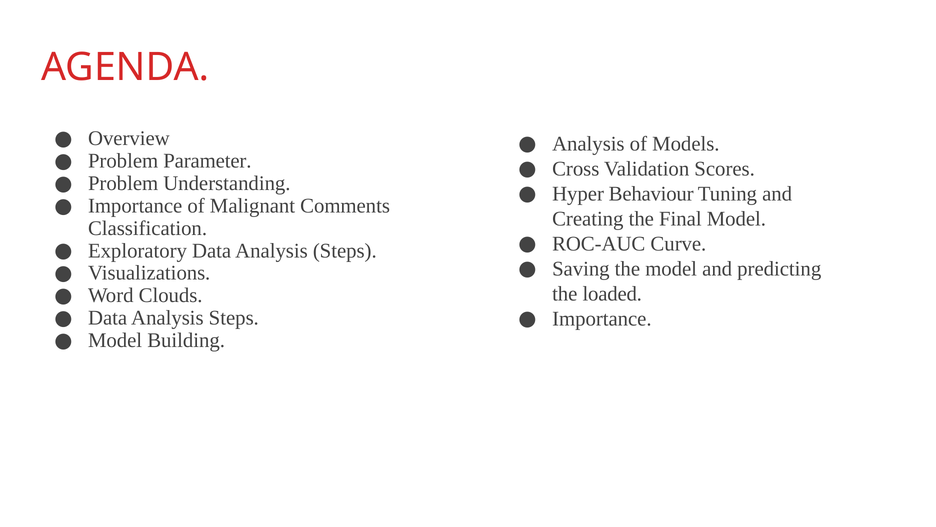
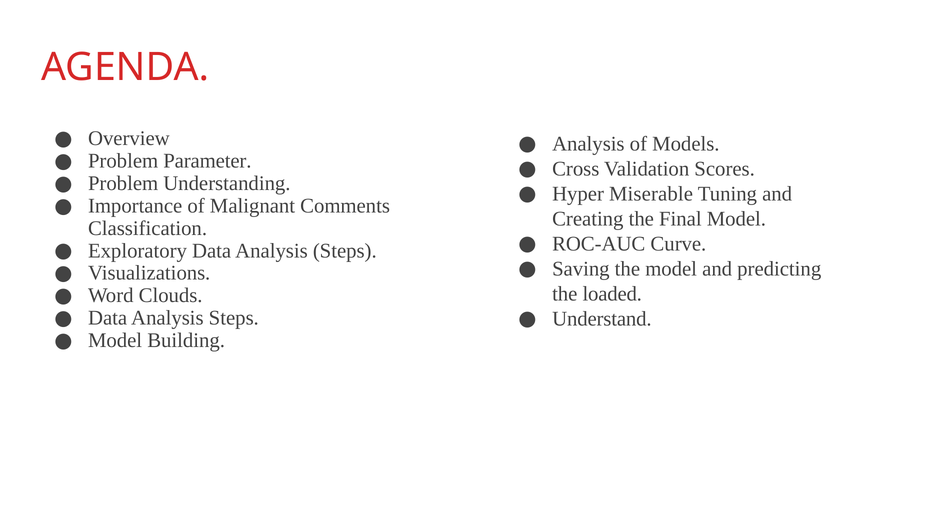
Behaviour: Behaviour -> Miserable
Importance at (602, 318): Importance -> Understand
